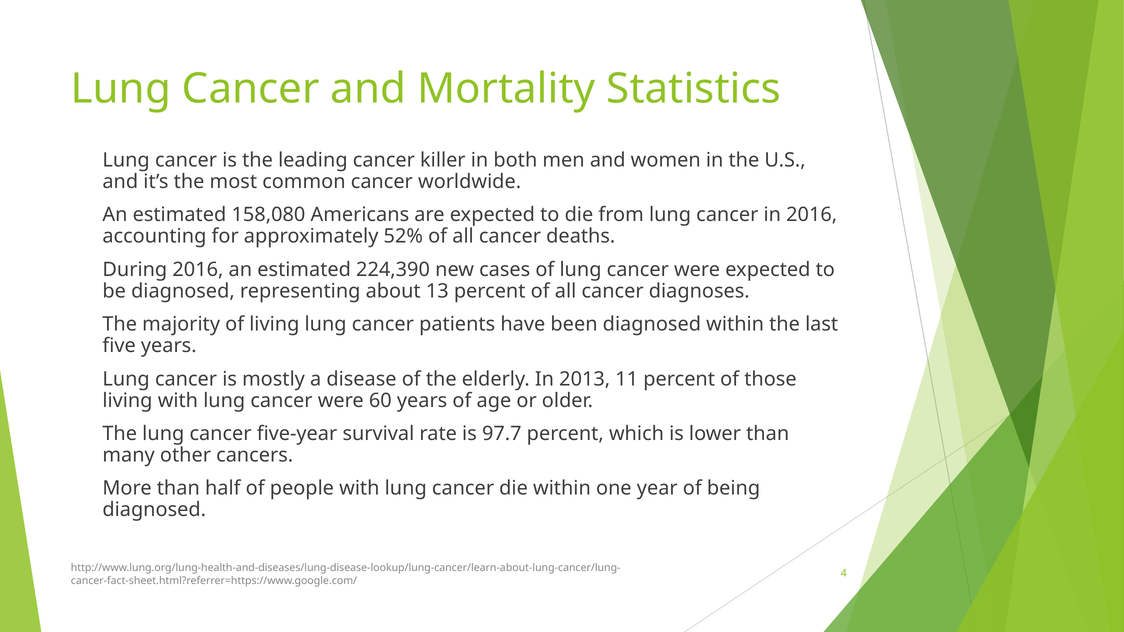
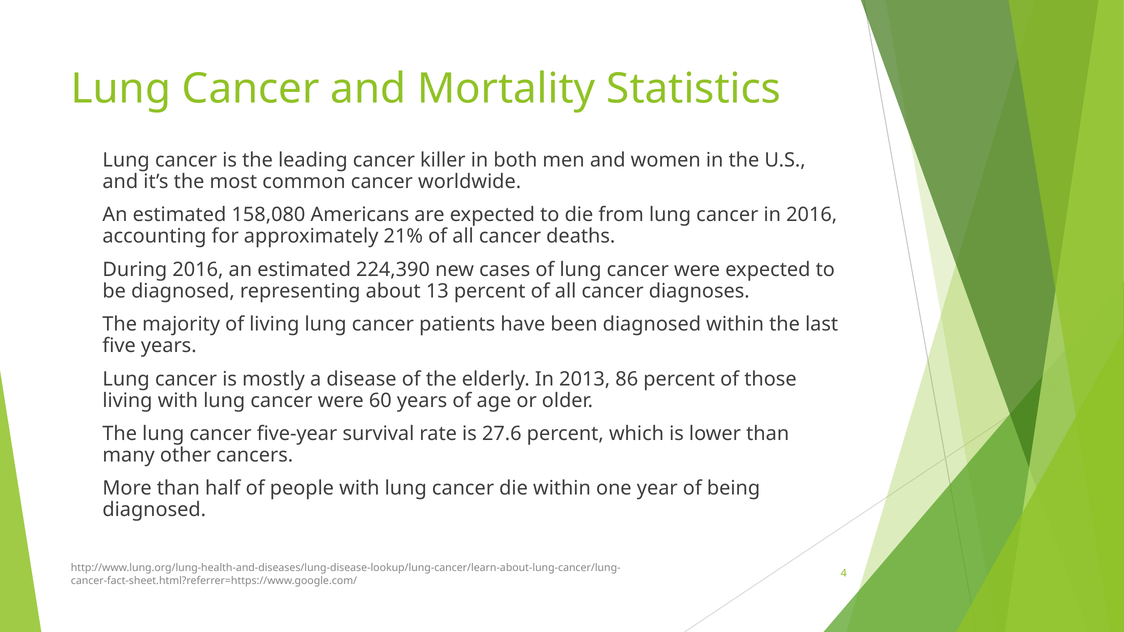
52%: 52% -> 21%
11: 11 -> 86
97.7: 97.7 -> 27.6
